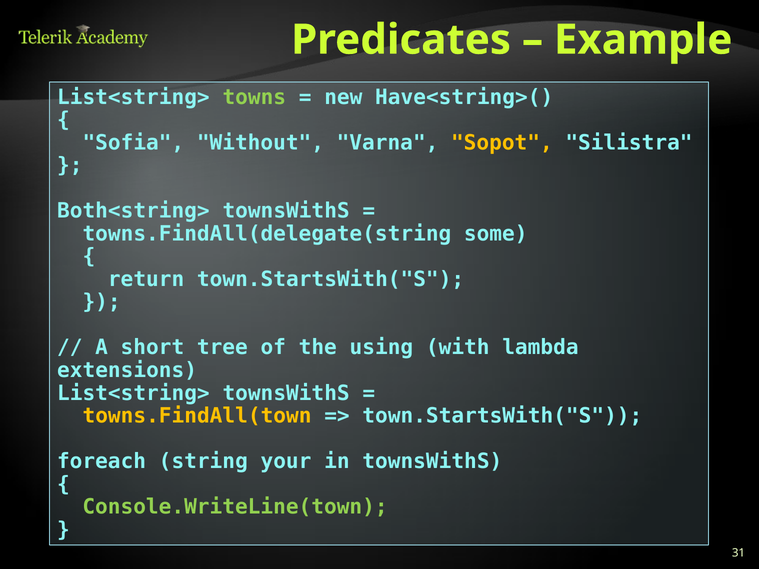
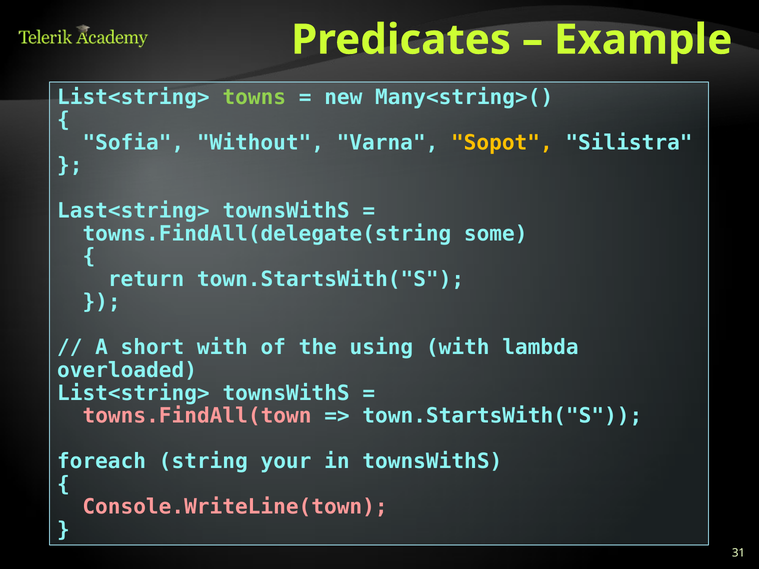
Have<string>(: Have<string>( -> Many<string>(
Both<string>: Both<string> -> Last<string>
short tree: tree -> with
extensions: extensions -> overloaded
towns.FindAll(town colour: yellow -> pink
Console.WriteLine(town colour: light green -> pink
